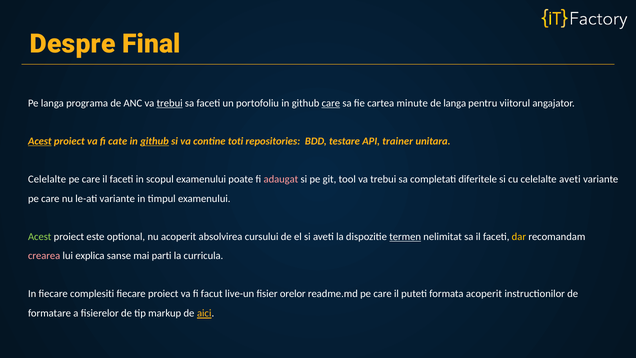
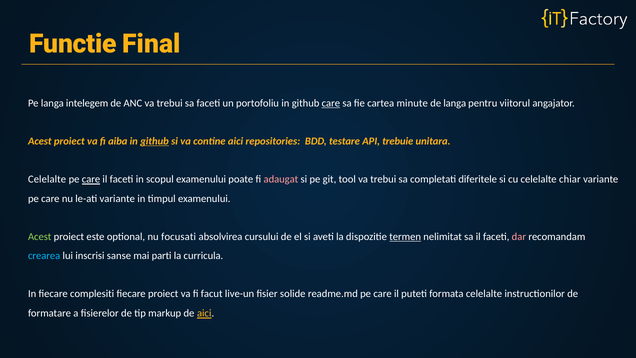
Despre: Despre -> Functie
programa: programa -> intelegem
trebui at (170, 103) underline: present -> none
Acest at (40, 141) underline: present -> none
cate: cate -> aiba
contine toti: toti -> aici
trainer: trainer -> trebuie
care at (91, 179) underline: none -> present
celelalte aveti: aveti -> chiar
nu acoperit: acoperit -> focusati
dar colour: yellow -> pink
crearea colour: pink -> light blue
explica: explica -> inscrisi
orelor: orelor -> solide
formata acoperit: acoperit -> celelalte
